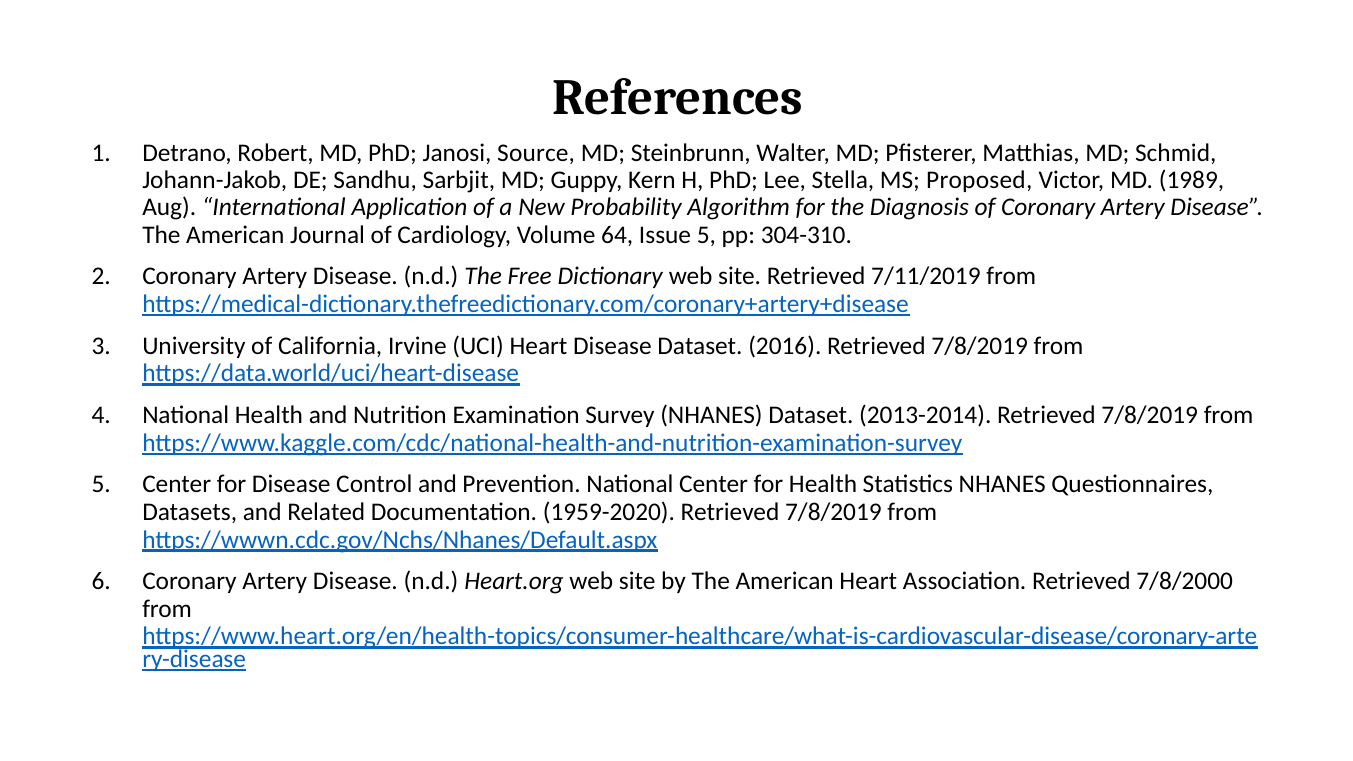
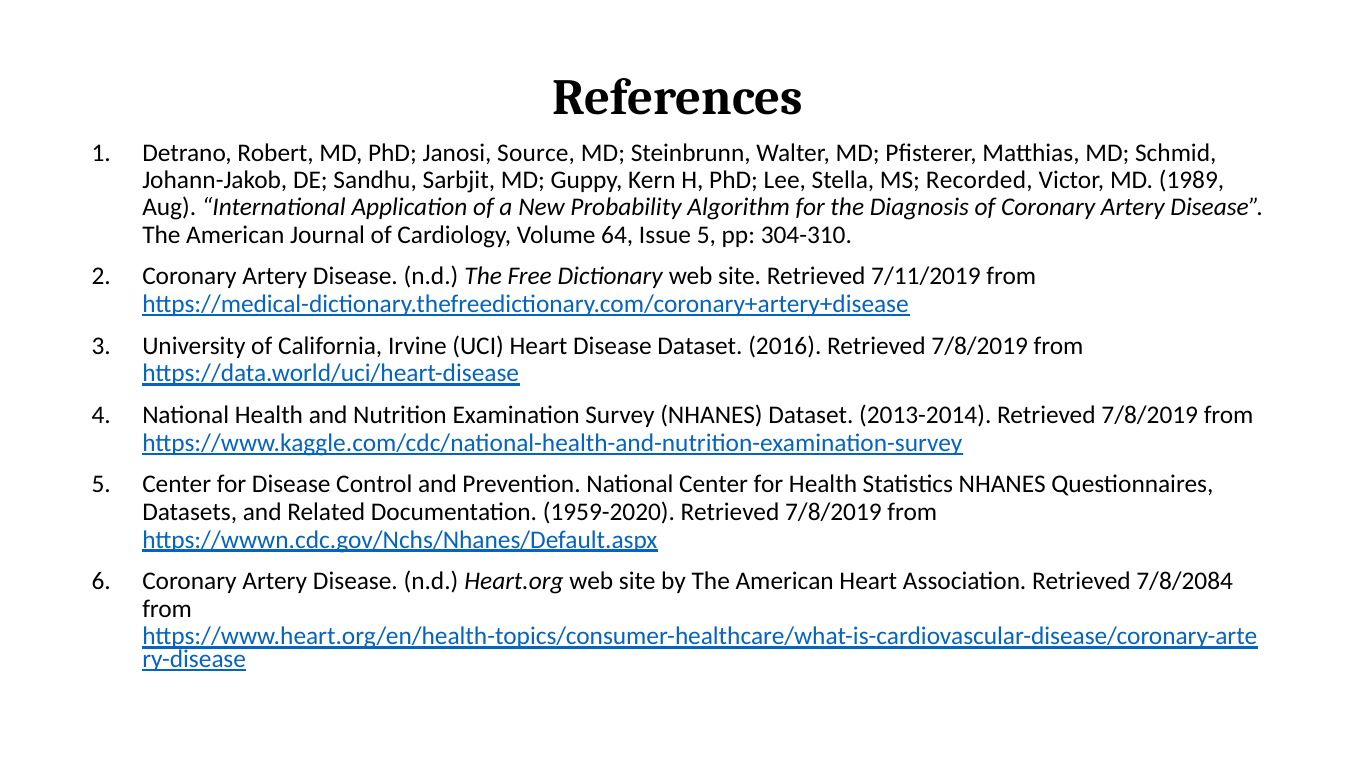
Proposed: Proposed -> Recorded
7/8/2000: 7/8/2000 -> 7/8/2084
